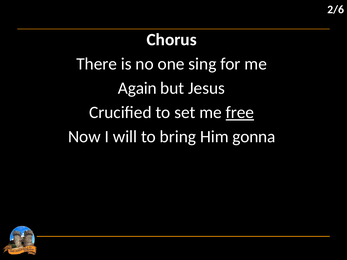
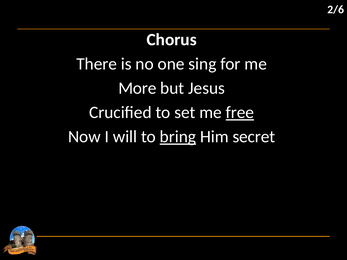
Again: Again -> More
bring underline: none -> present
gonna: gonna -> secret
